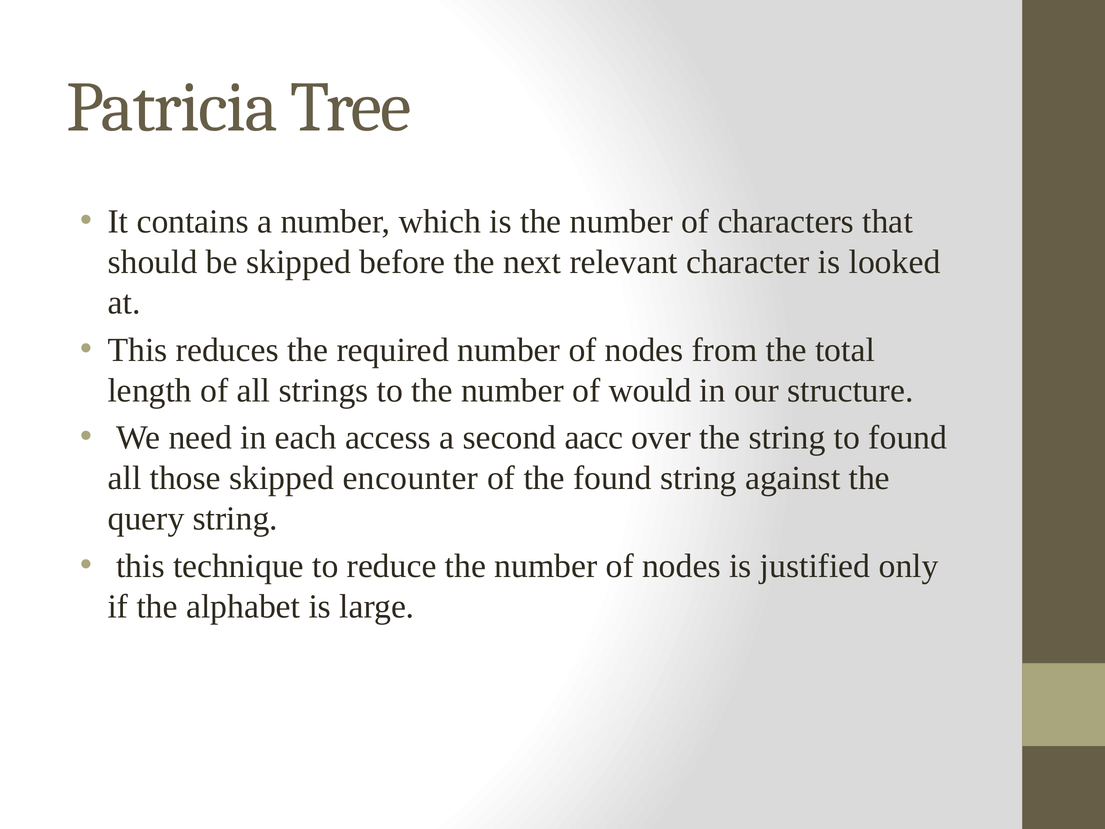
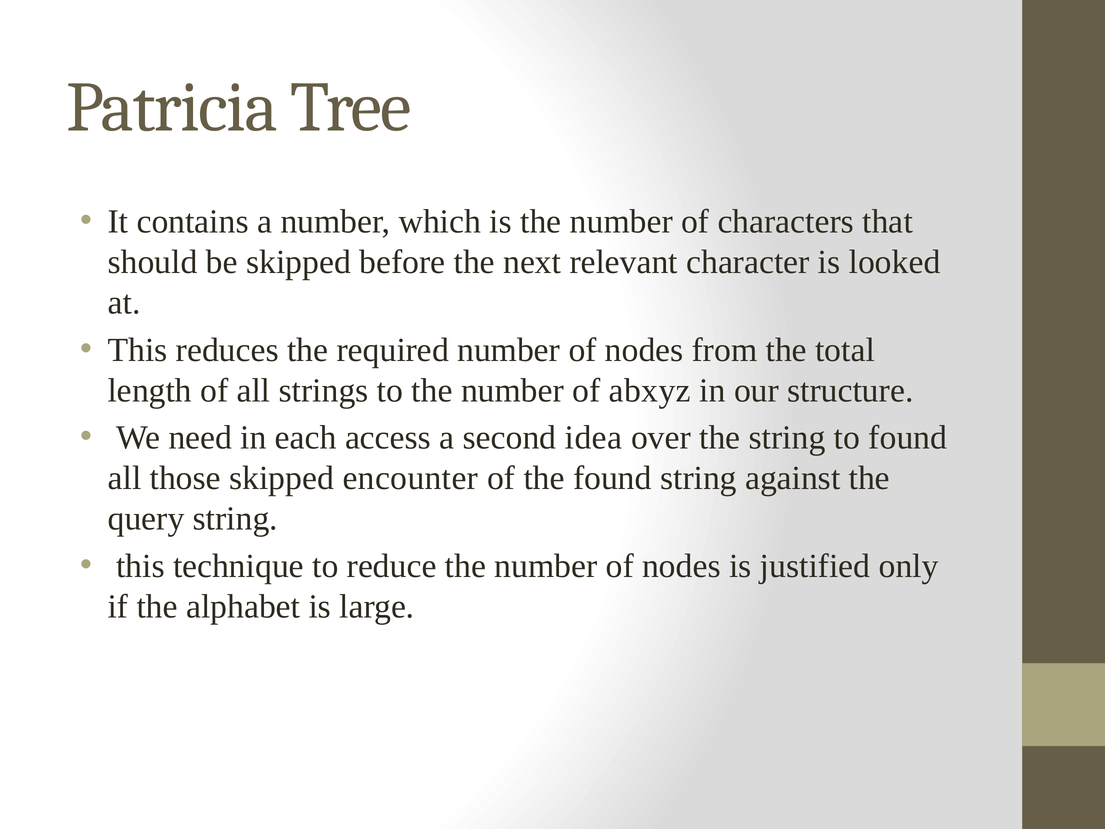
would: would -> abxyz
aacc: aacc -> idea
